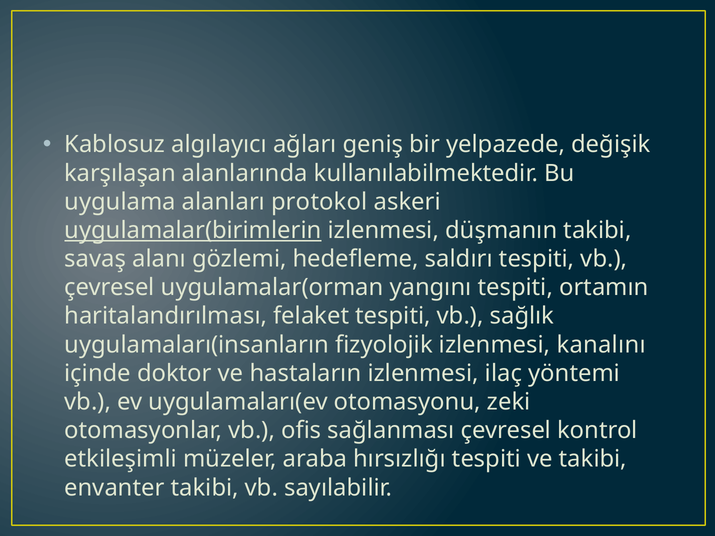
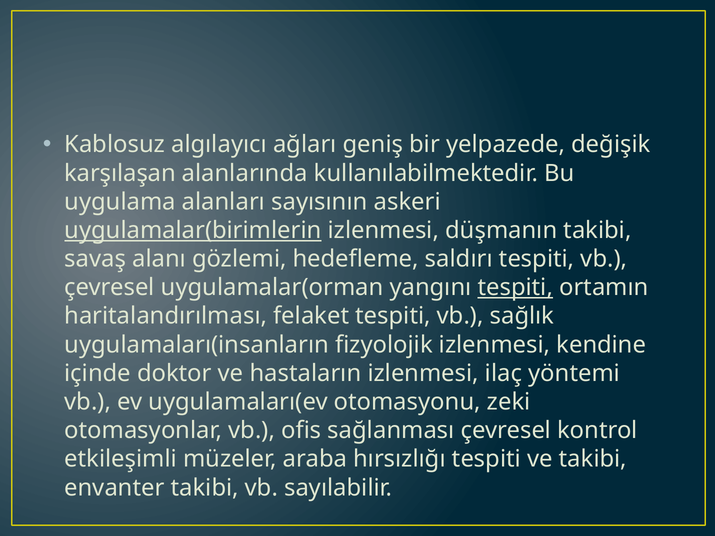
protokol: protokol -> sayısının
tespiti at (515, 288) underline: none -> present
kanalını: kanalını -> kendine
